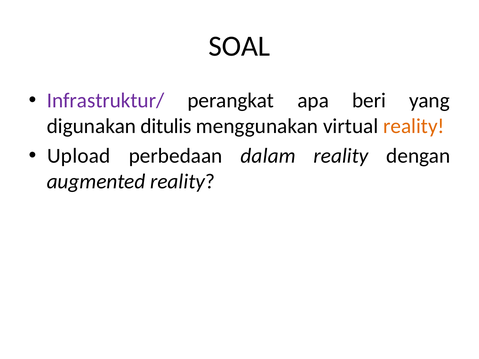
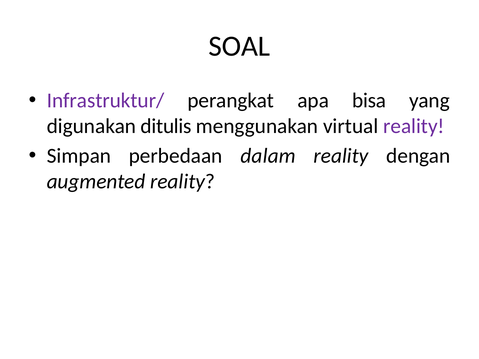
beri: beri -> bisa
reality at (414, 126) colour: orange -> purple
Upload: Upload -> Simpan
